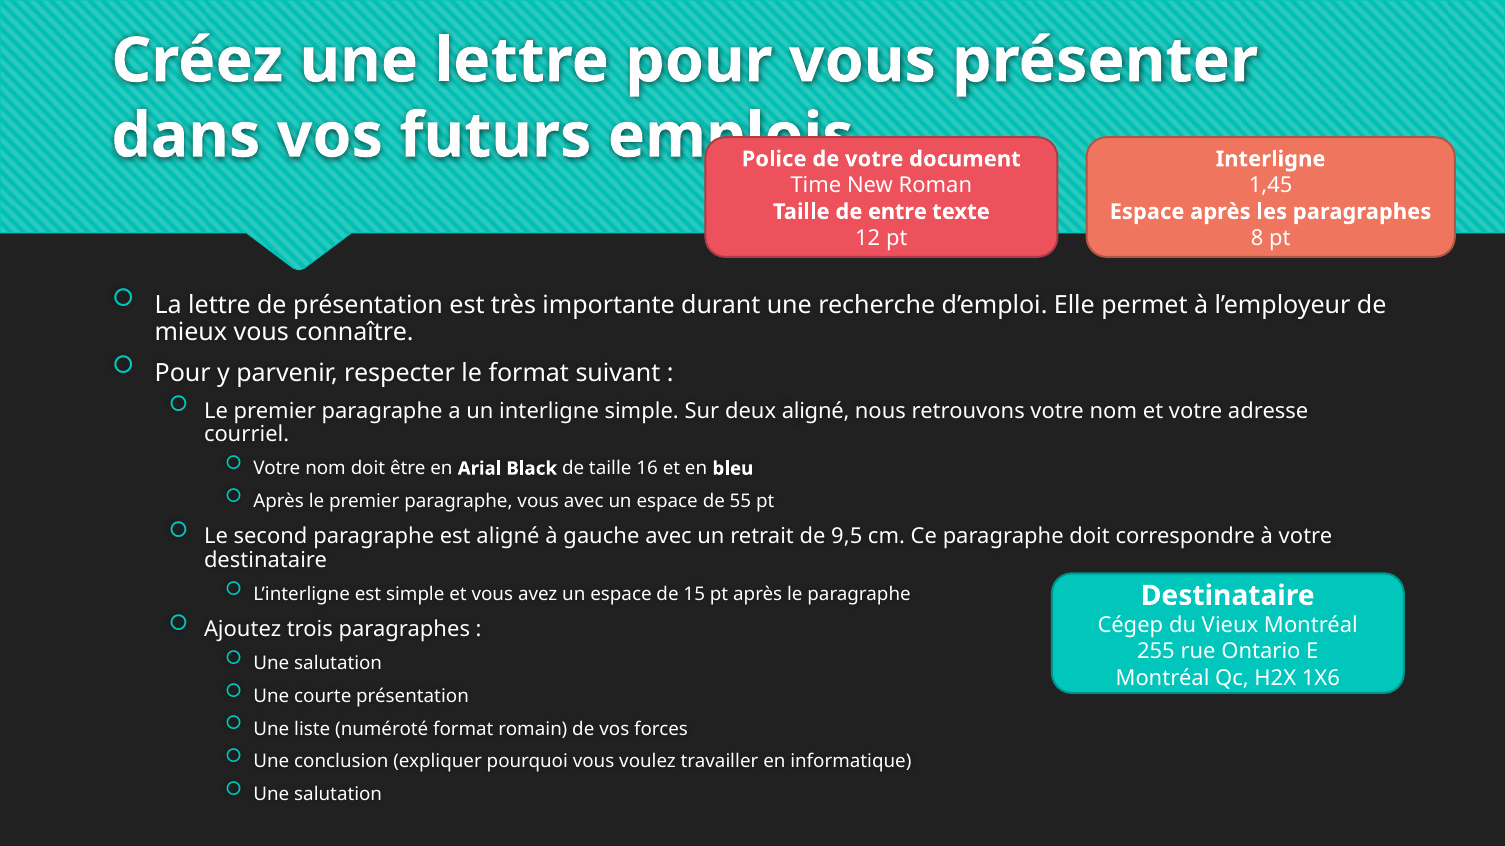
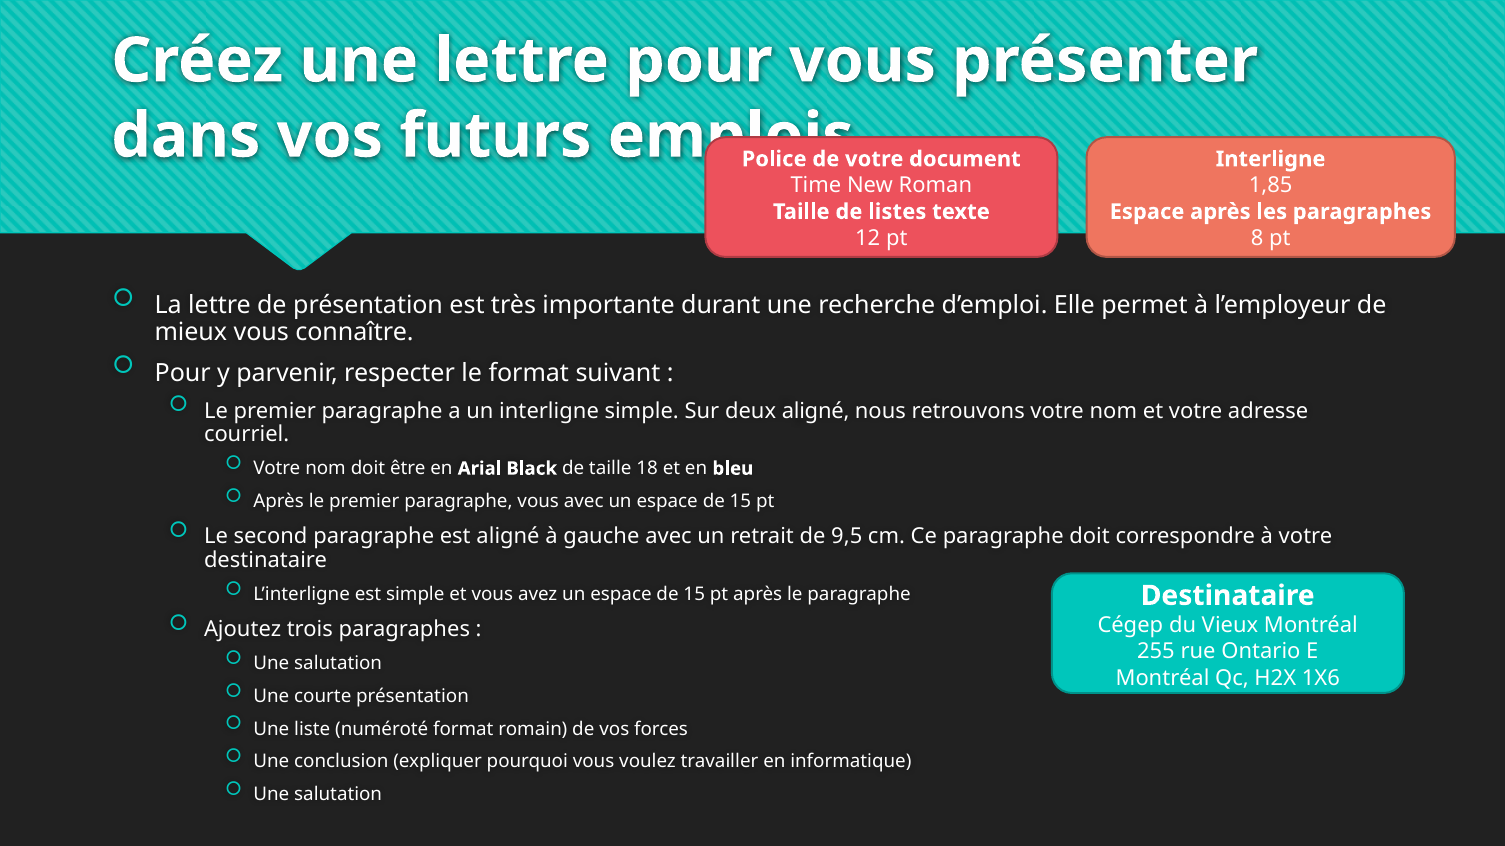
1,45: 1,45 -> 1,85
entre: entre -> listes
16: 16 -> 18
55 at (740, 502): 55 -> 15
